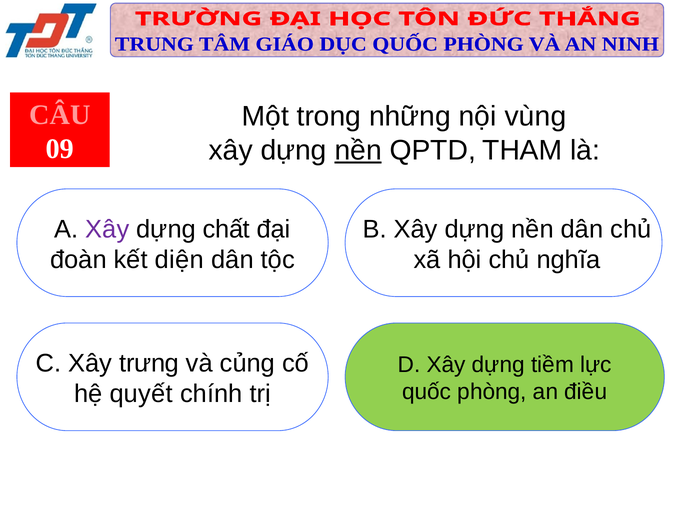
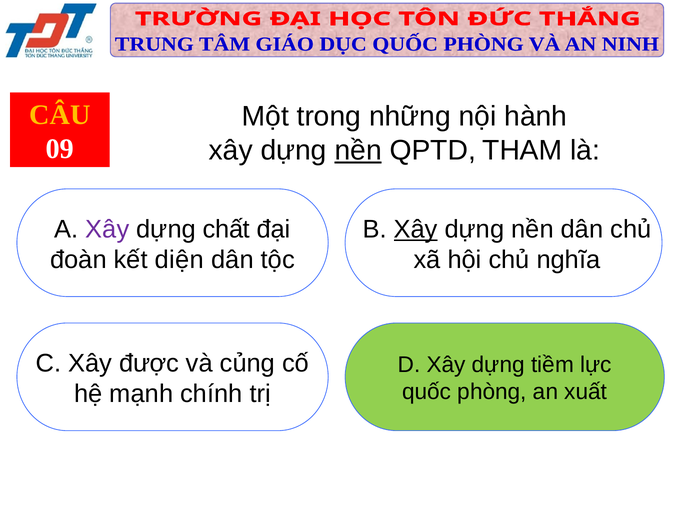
CÂU colour: pink -> yellow
vùng: vùng -> hành
Xây at (416, 229) underline: none -> present
trưng: trưng -> được
điều: điều -> xuất
quyết: quyết -> mạnh
